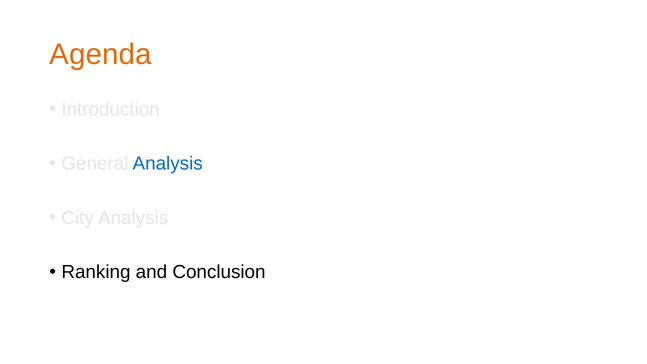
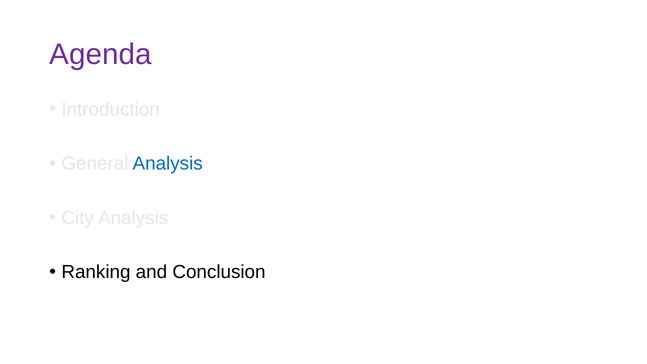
Agenda colour: orange -> purple
